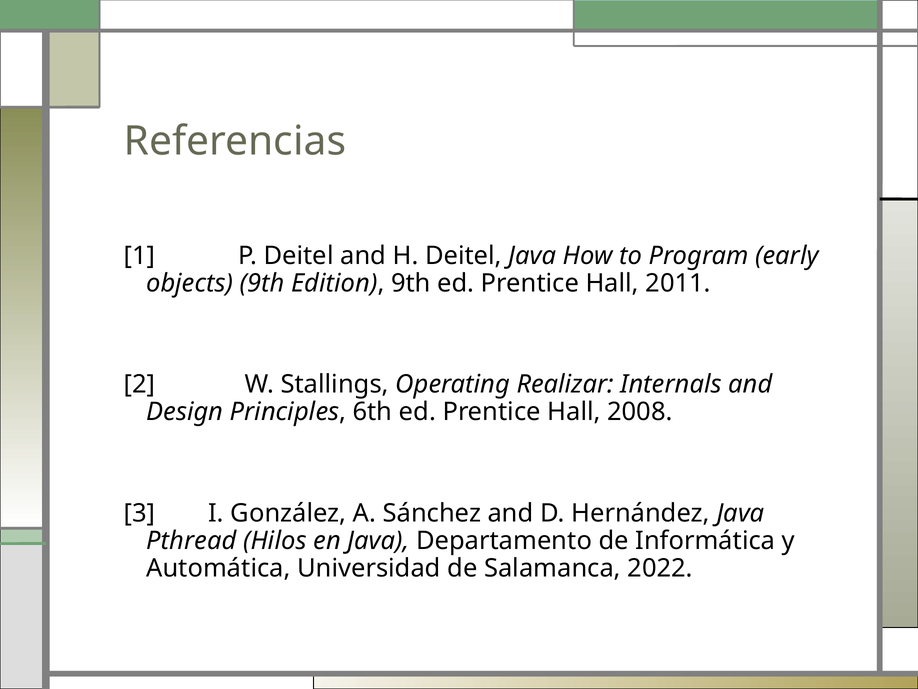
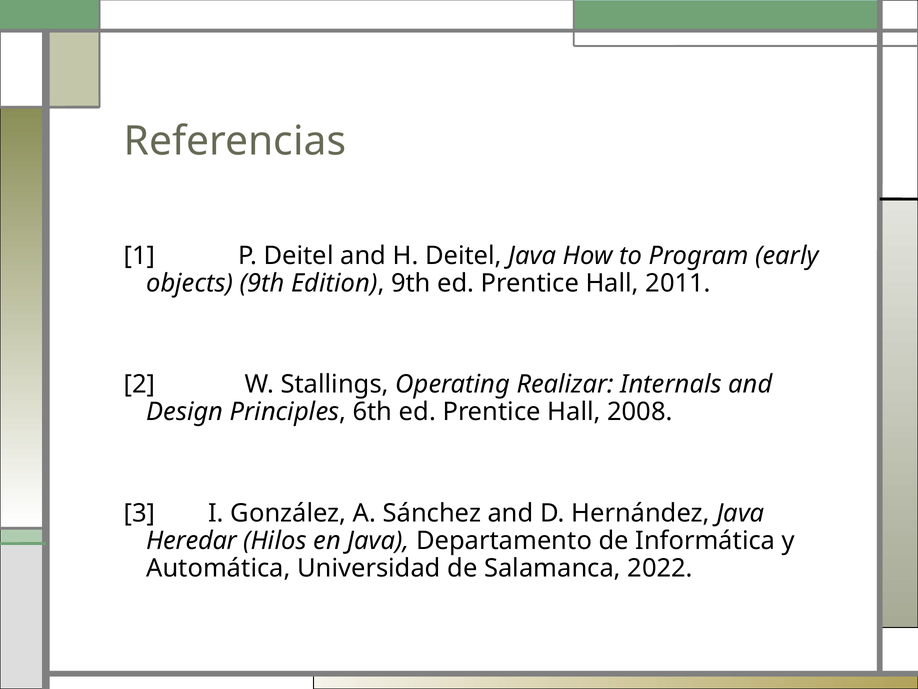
Pthread: Pthread -> Heredar
